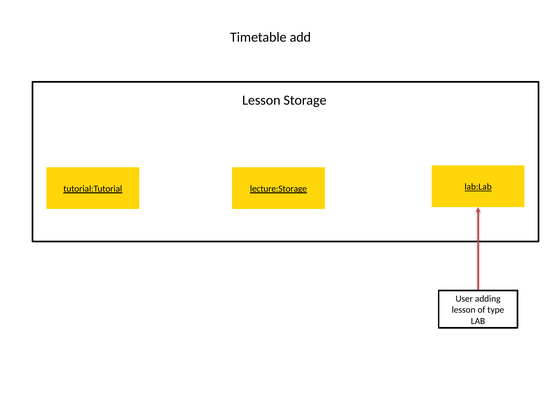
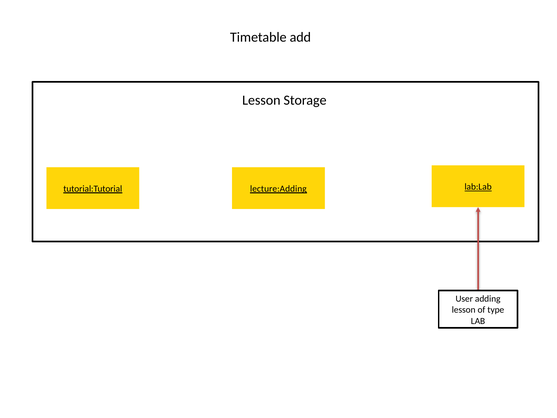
lecture:Storage: lecture:Storage -> lecture:Adding
